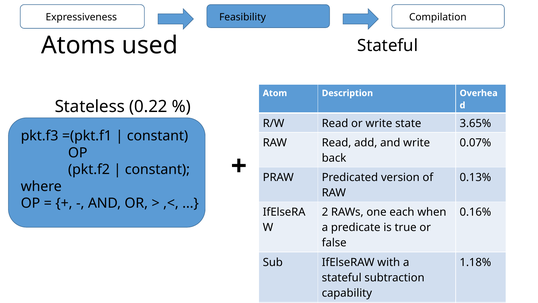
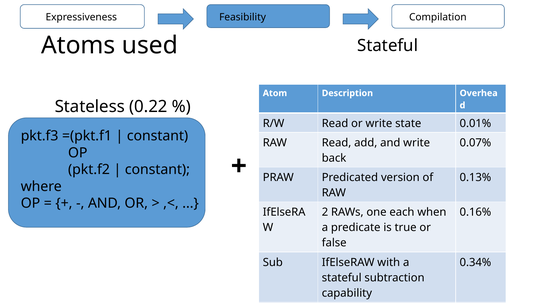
3.65%: 3.65% -> 0.01%
1.18%: 1.18% -> 0.34%
